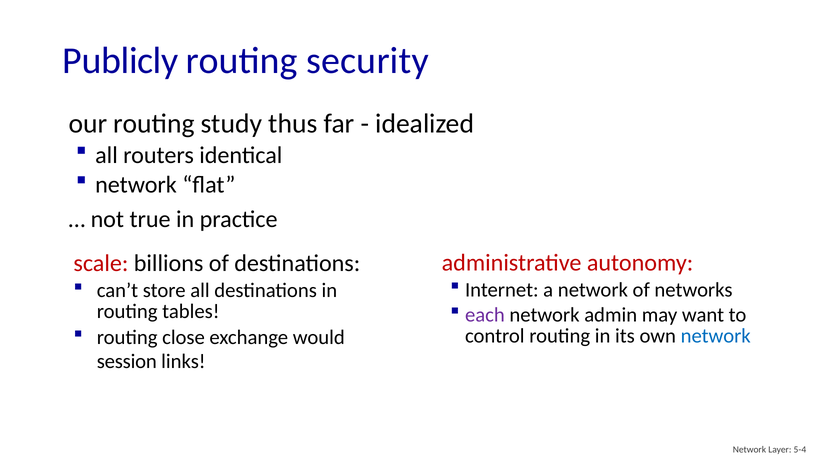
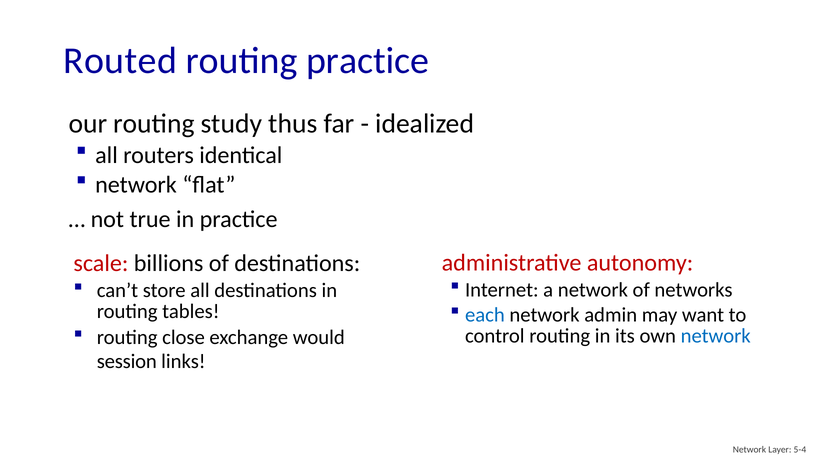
Publicly: Publicly -> Routed
routing security: security -> practice
each colour: purple -> blue
